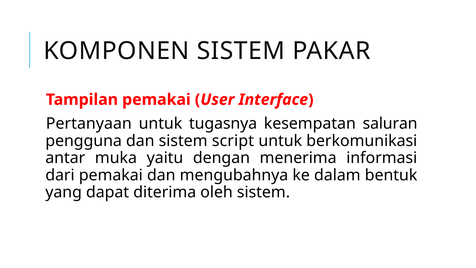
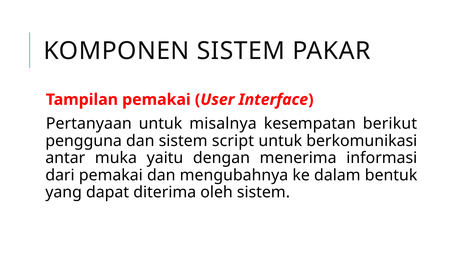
tugasnya: tugasnya -> misalnya
saluran: saluran -> berikut
